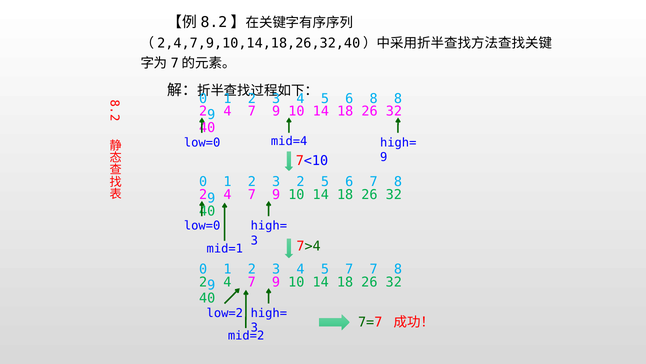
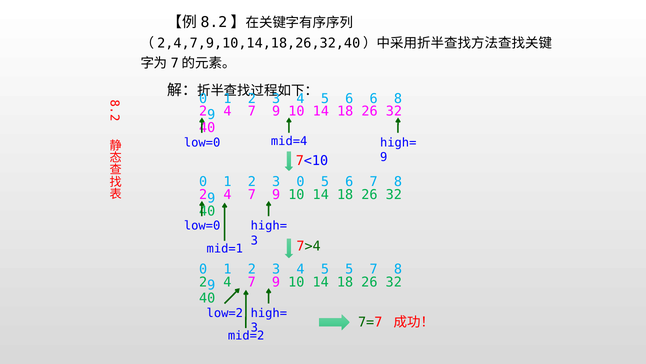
6 8: 8 -> 6
3 2: 2 -> 0
5 7: 7 -> 5
